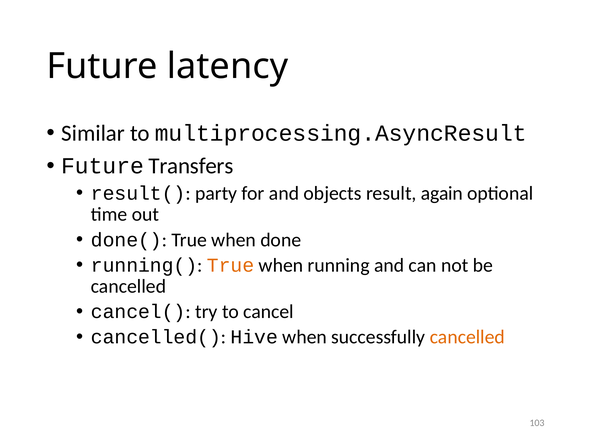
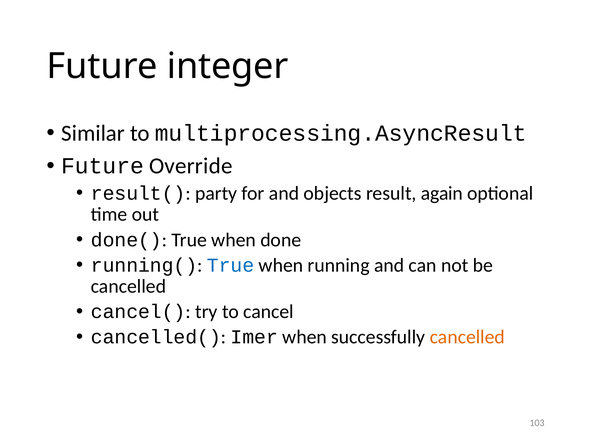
latency: latency -> integer
Transfers: Transfers -> Override
True at (231, 265) colour: orange -> blue
Hive: Hive -> Imer
